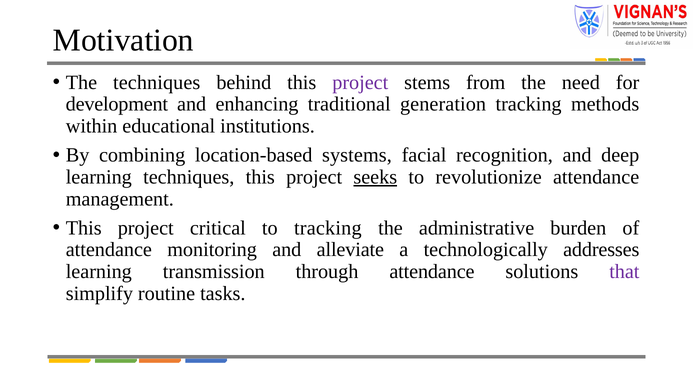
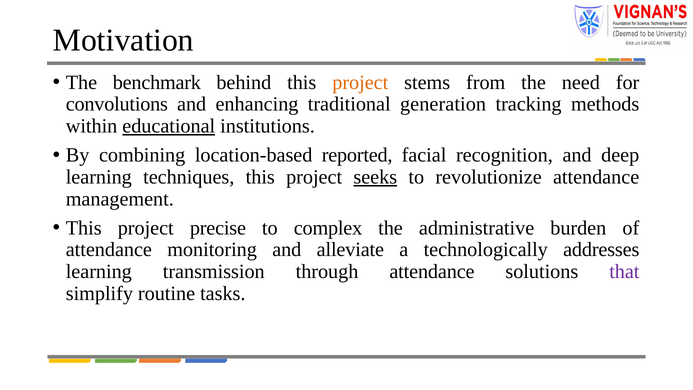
The techniques: techniques -> benchmark
project at (360, 82) colour: purple -> orange
development: development -> convolutions
educational underline: none -> present
systems: systems -> reported
critical: critical -> precise
to tracking: tracking -> complex
